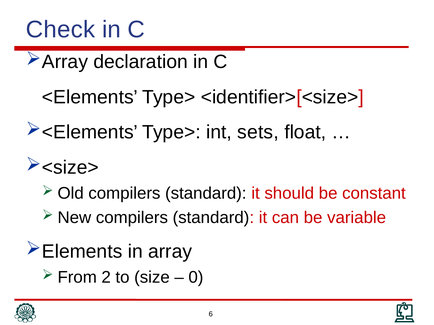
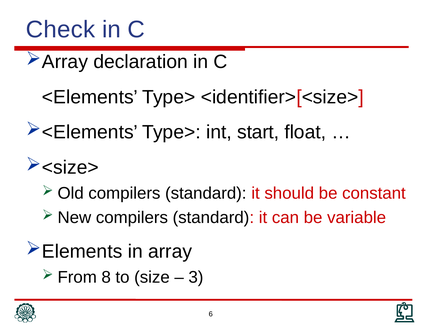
sets: sets -> start
2: 2 -> 8
0: 0 -> 3
